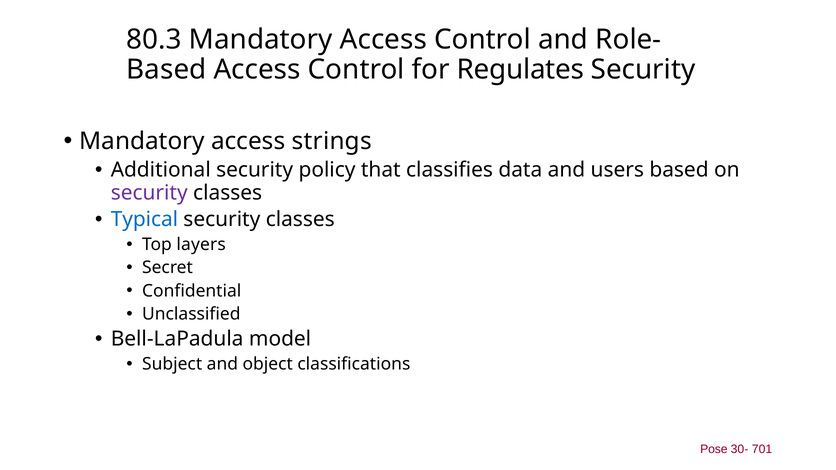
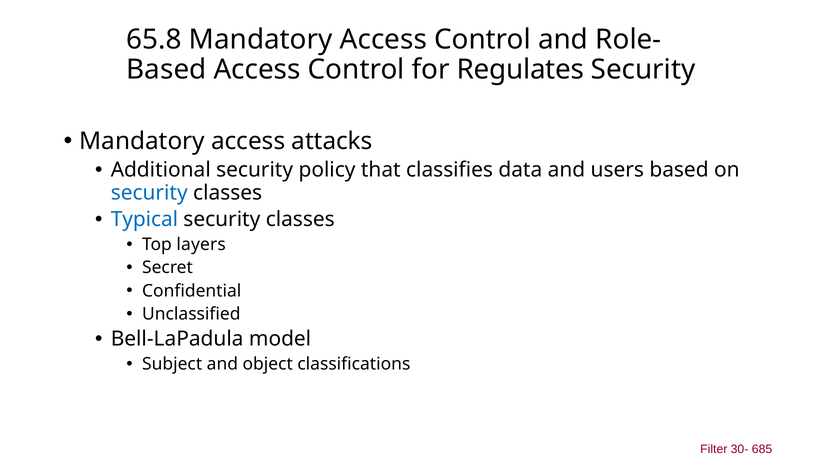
80.3: 80.3 -> 65.8
strings: strings -> attacks
security at (149, 193) colour: purple -> blue
Pose: Pose -> Filter
701: 701 -> 685
